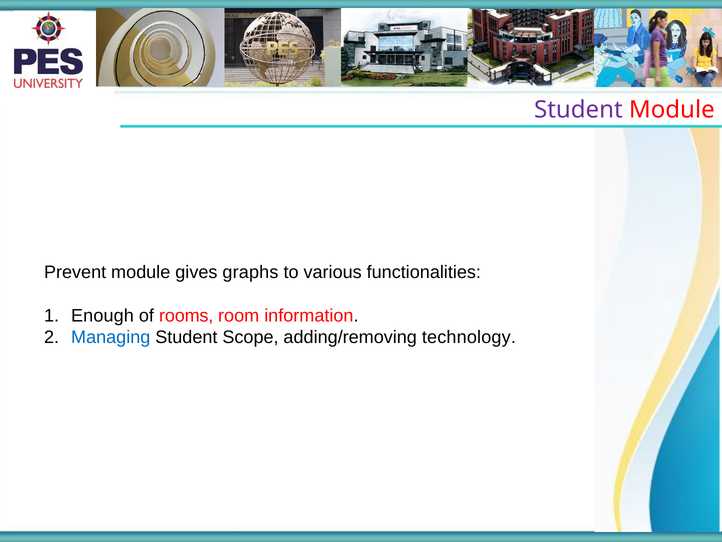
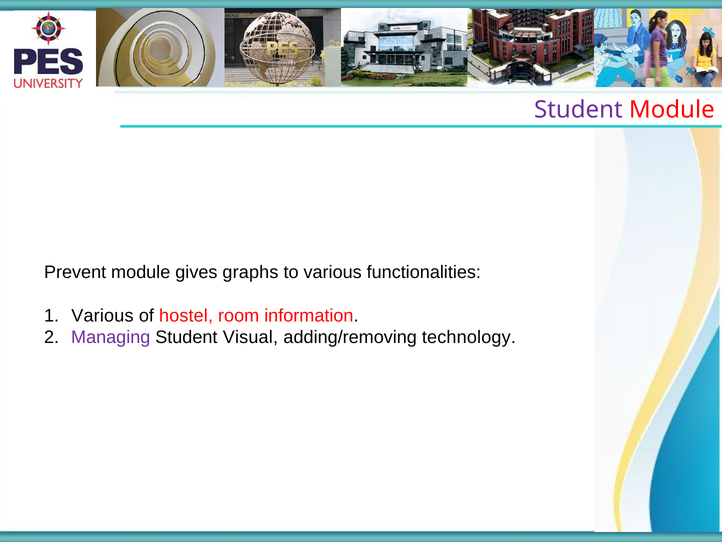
Enough at (102, 315): Enough -> Various
rooms: rooms -> hostel
Managing colour: blue -> purple
Scope: Scope -> Visual
